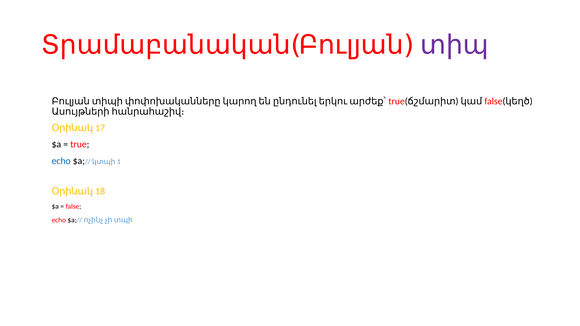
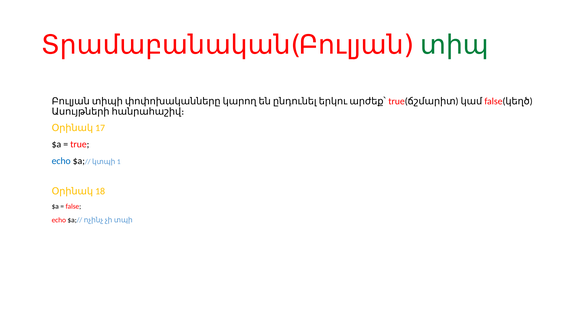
տիպ colour: purple -> green
